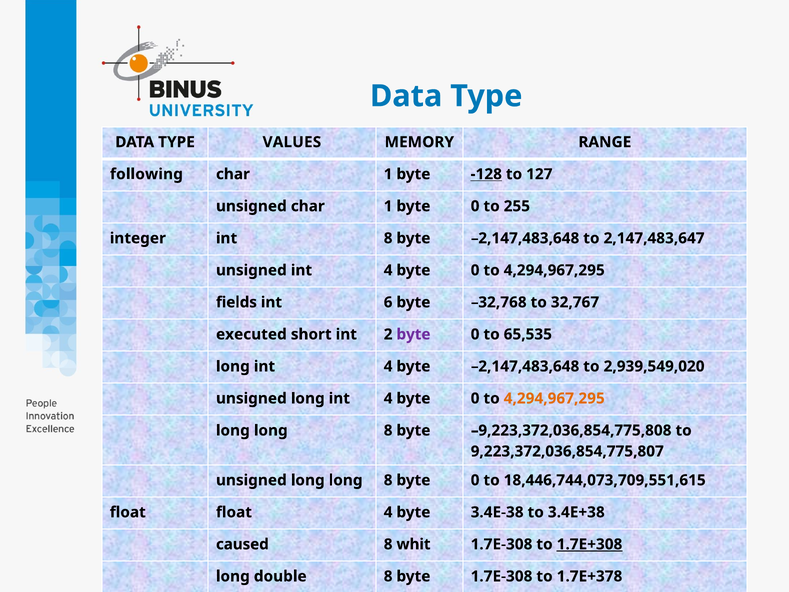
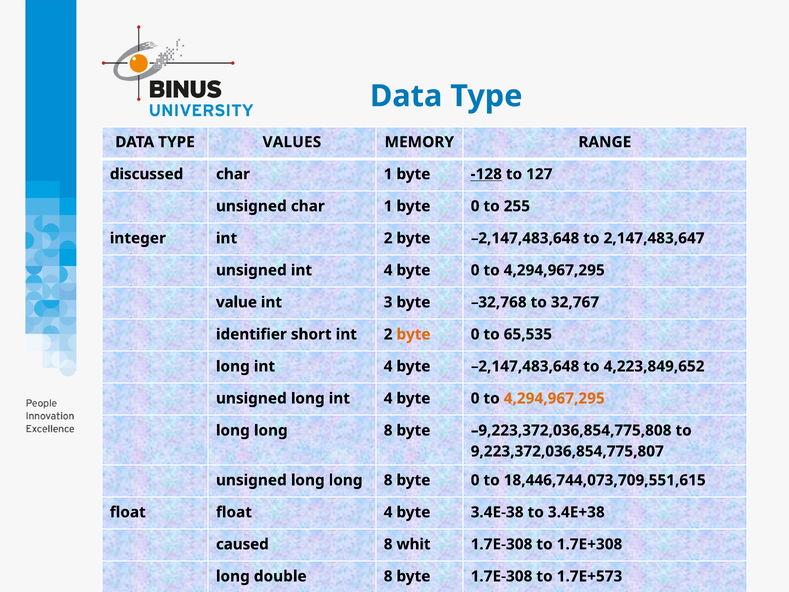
following: following -> discussed
integer int 8: 8 -> 2
fields: fields -> value
6: 6 -> 3
executed: executed -> identifier
byte at (413, 334) colour: purple -> orange
2,939,549,020: 2,939,549,020 -> 4,223,849,652
1.7E+308 underline: present -> none
1.7E+378: 1.7E+378 -> 1.7E+573
